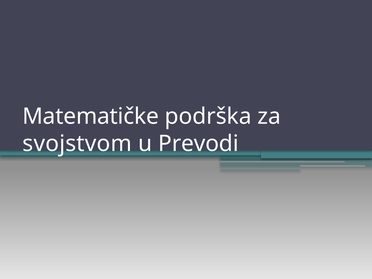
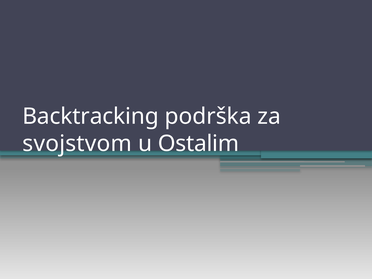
Matematičke: Matematičke -> Backtracking
Prevodi: Prevodi -> Ostalim
